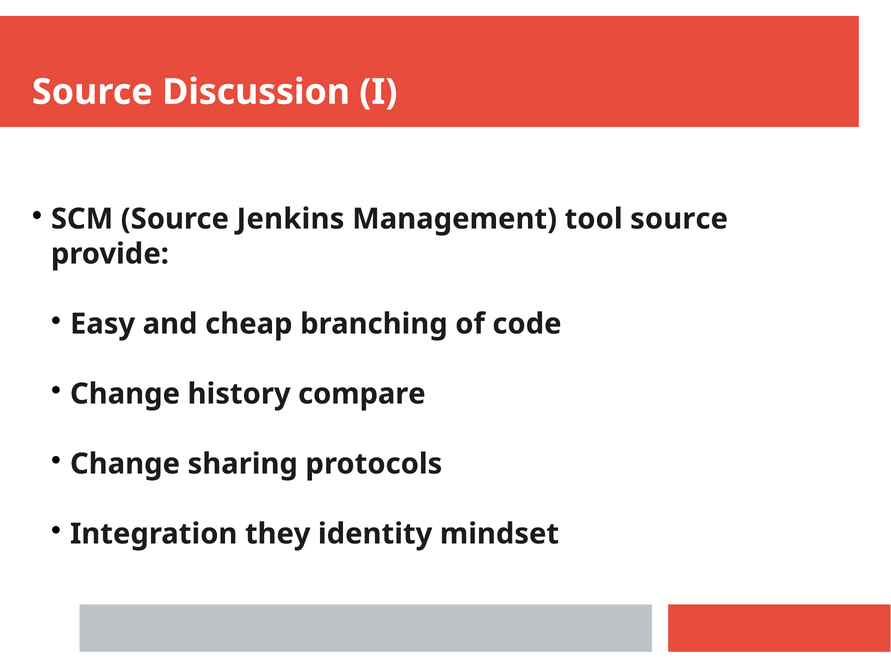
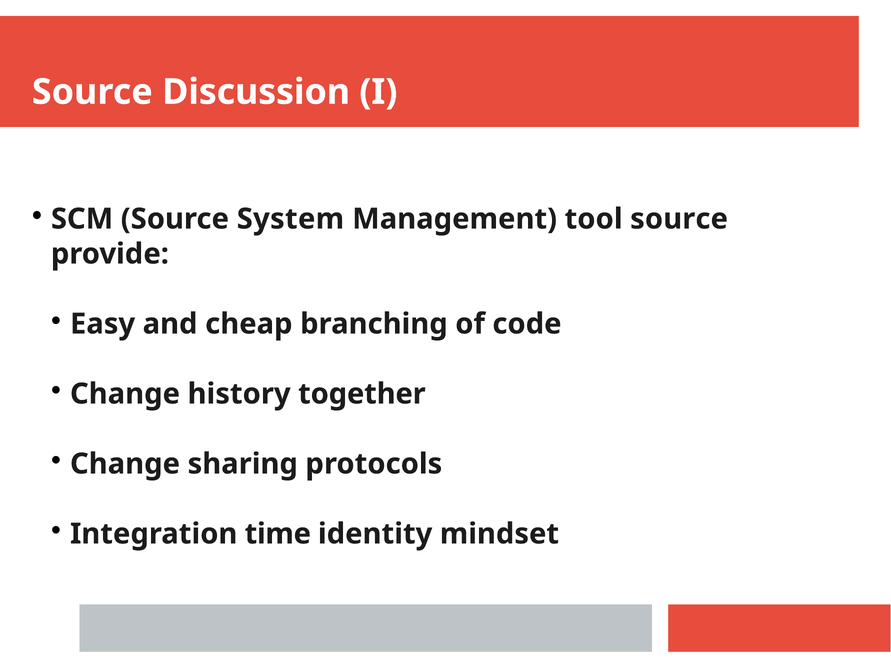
Jenkins: Jenkins -> System
compare: compare -> together
they: they -> time
